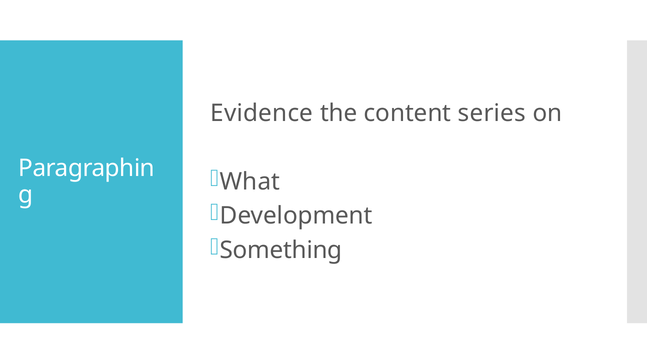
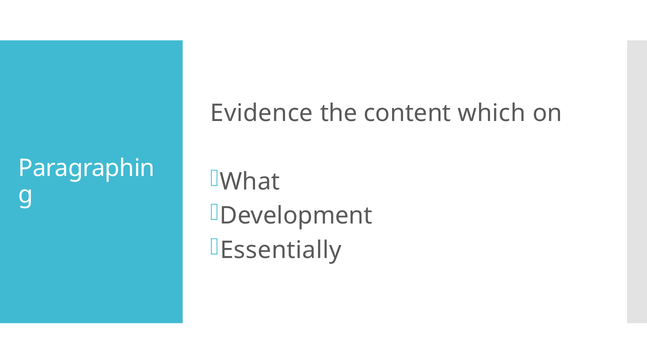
series: series -> which
Something: Something -> Essentially
